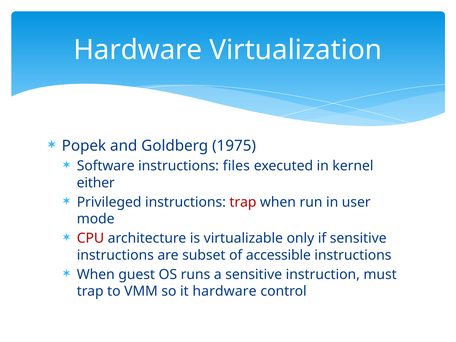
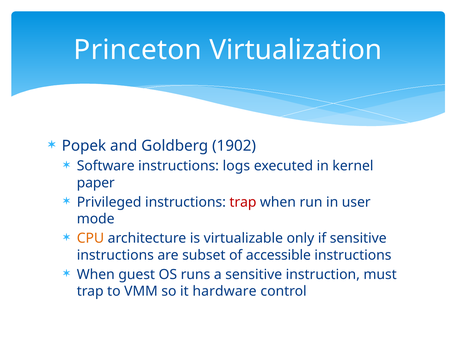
Hardware at (138, 50): Hardware -> Princeton
1975: 1975 -> 1902
files: files -> logs
either: either -> paper
CPU colour: red -> orange
